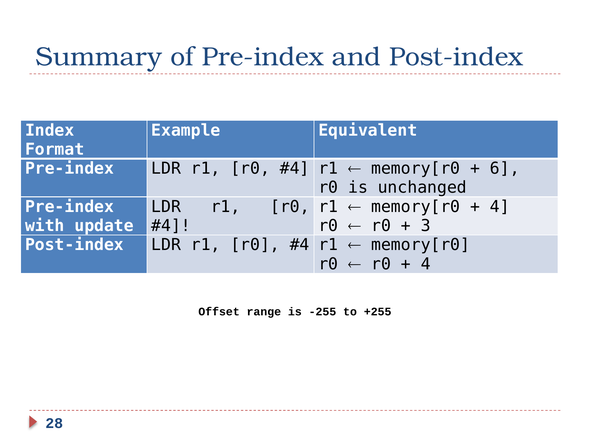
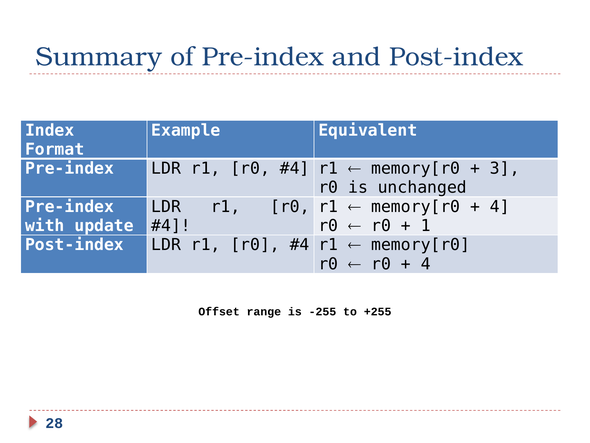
6: 6 -> 3
3: 3 -> 1
